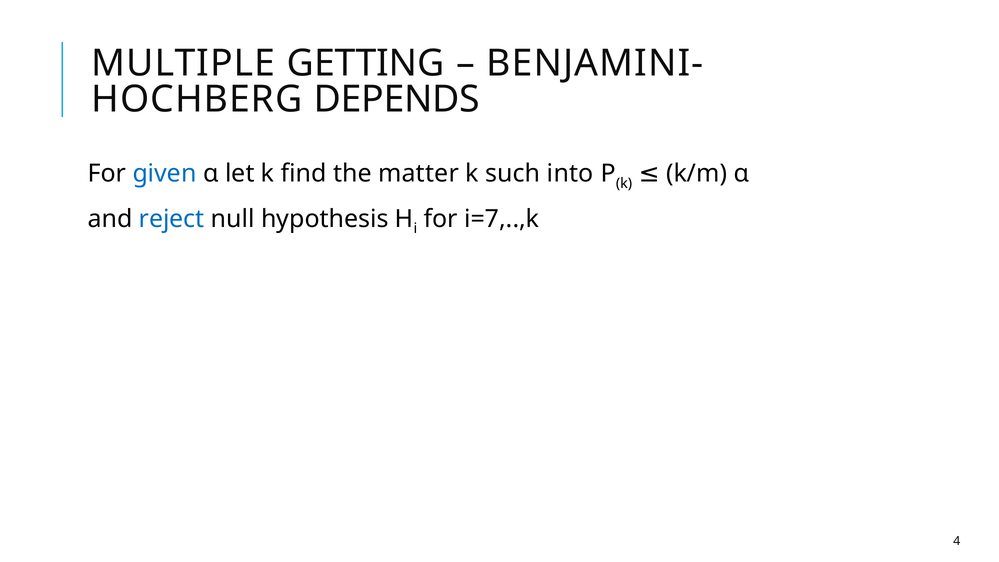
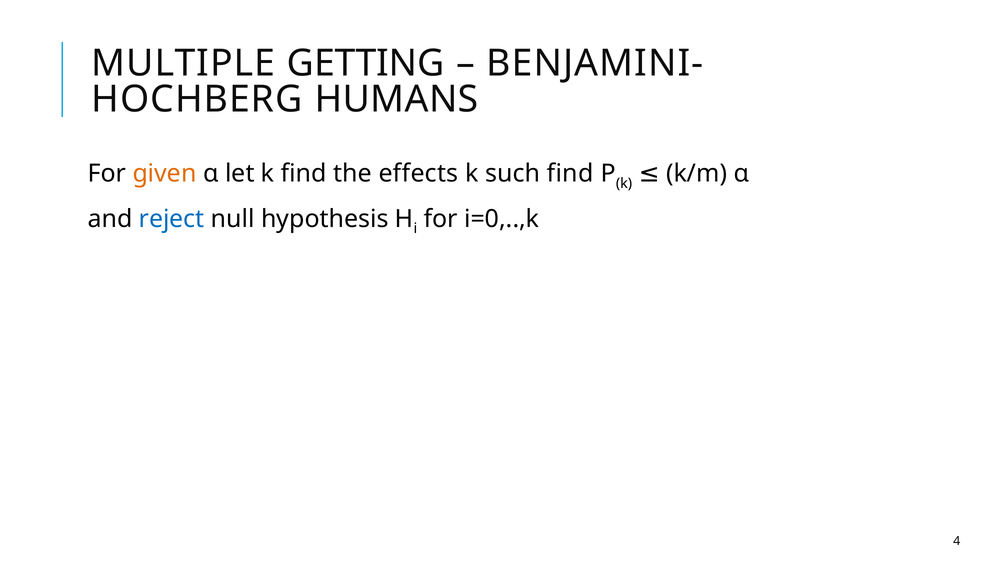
DEPENDS: DEPENDS -> HUMANS
given colour: blue -> orange
matter: matter -> effects
such into: into -> find
i=7,..,k: i=7,..,k -> i=0,..,k
